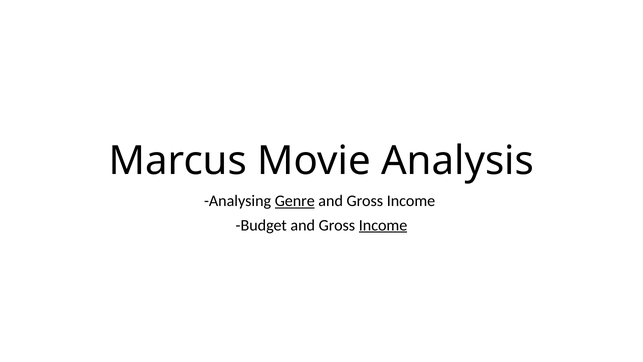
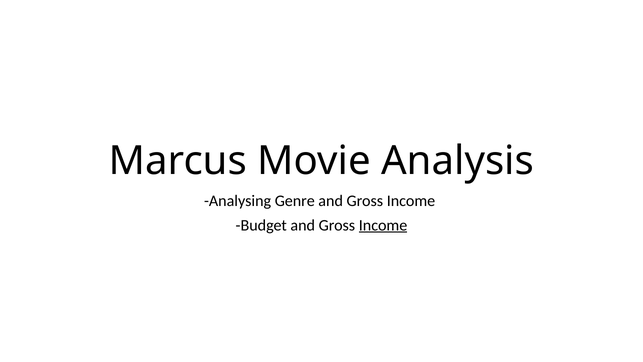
Genre underline: present -> none
